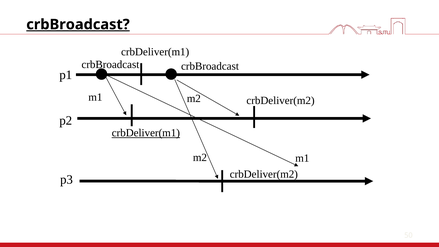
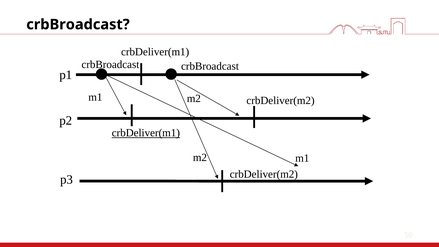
crbBroadcast at (78, 24) underline: present -> none
